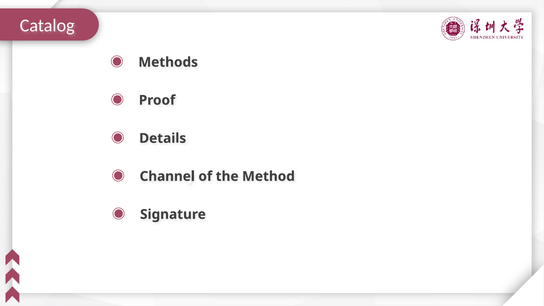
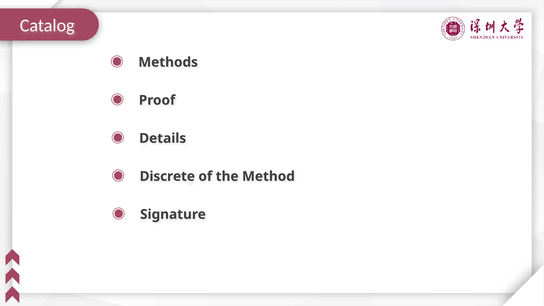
Channel: Channel -> Discrete
